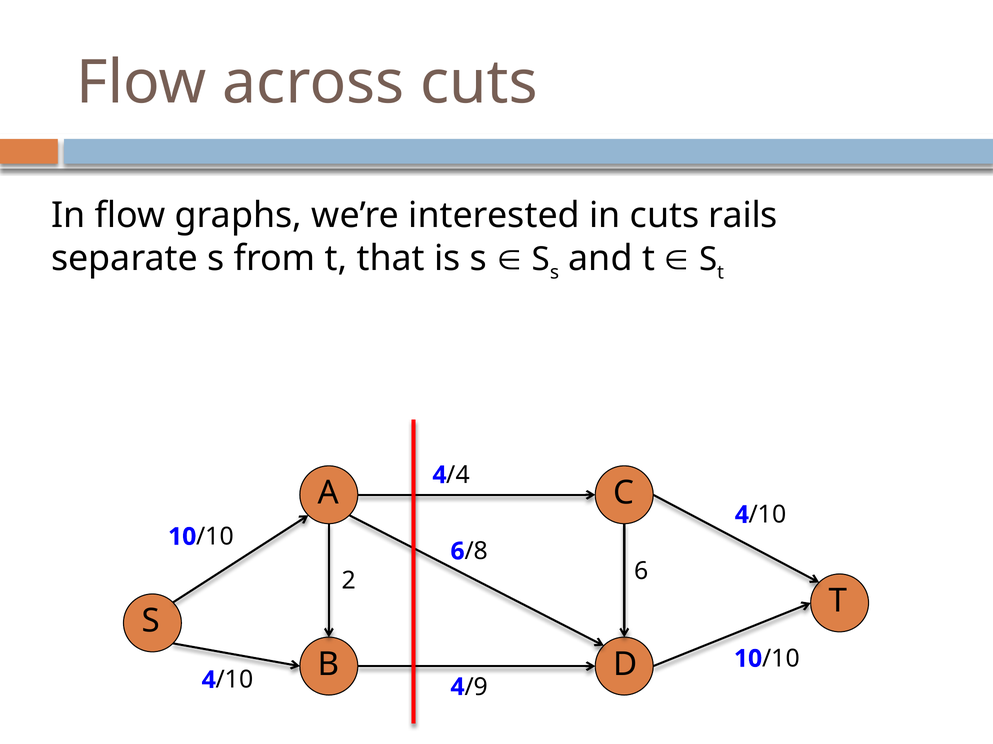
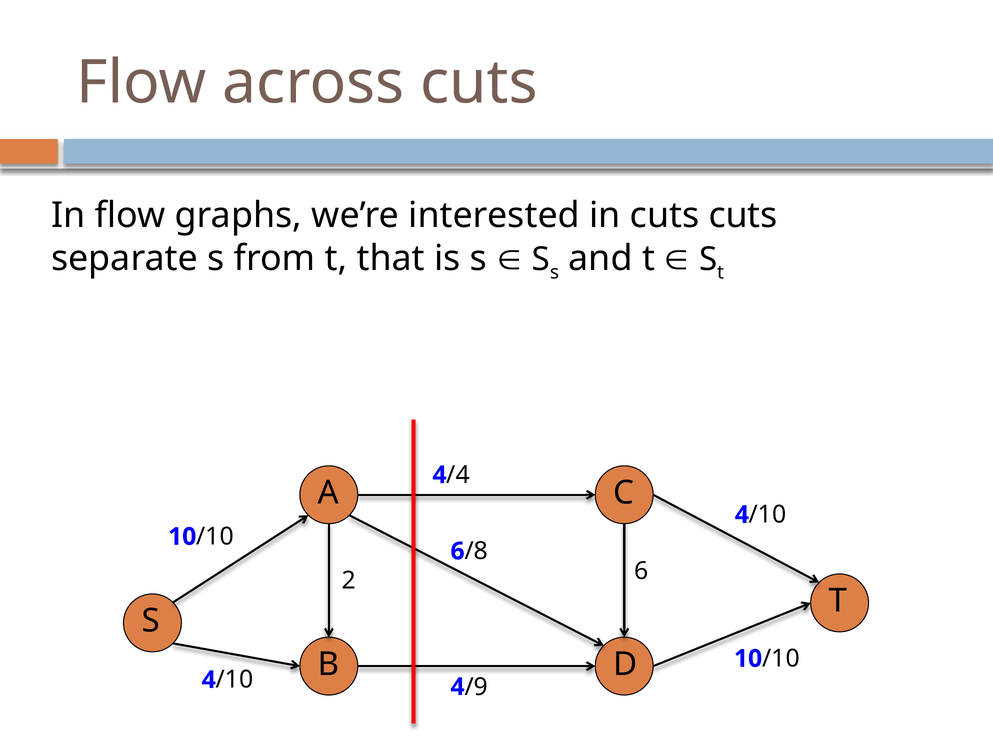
cuts rails: rails -> cuts
